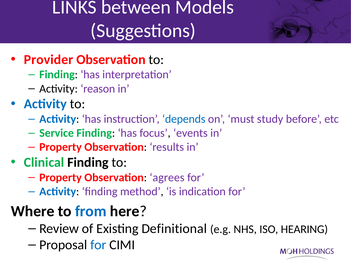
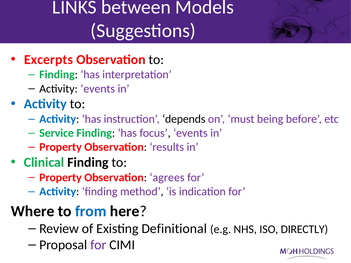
Provider: Provider -> Excerpts
Activity reason: reason -> events
depends colour: blue -> black
study: study -> being
HEARING: HEARING -> DIRECTLY
for at (98, 245) colour: blue -> purple
